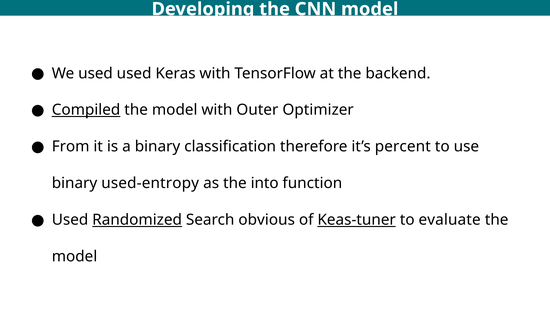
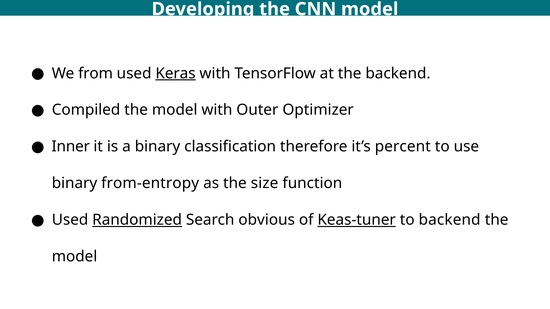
We used: used -> from
Keras underline: none -> present
Compiled underline: present -> none
From: From -> Inner
used-entropy: used-entropy -> from-entropy
into: into -> size
to evaluate: evaluate -> backend
